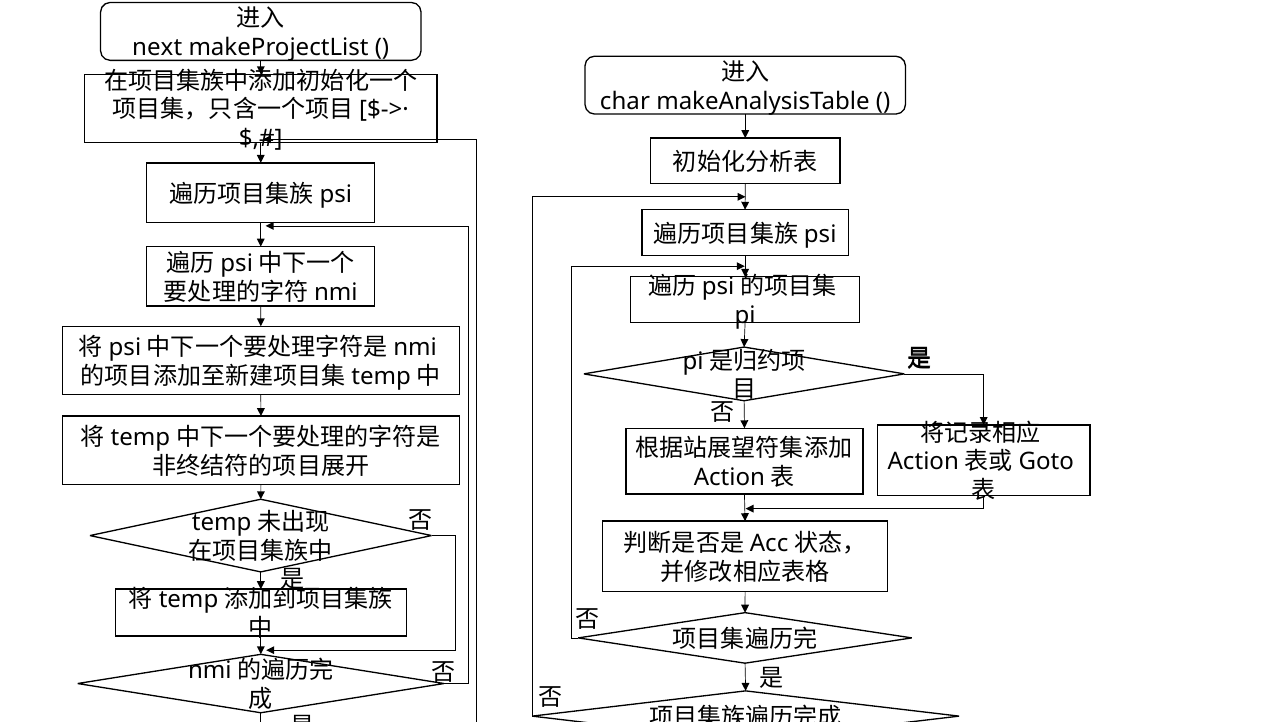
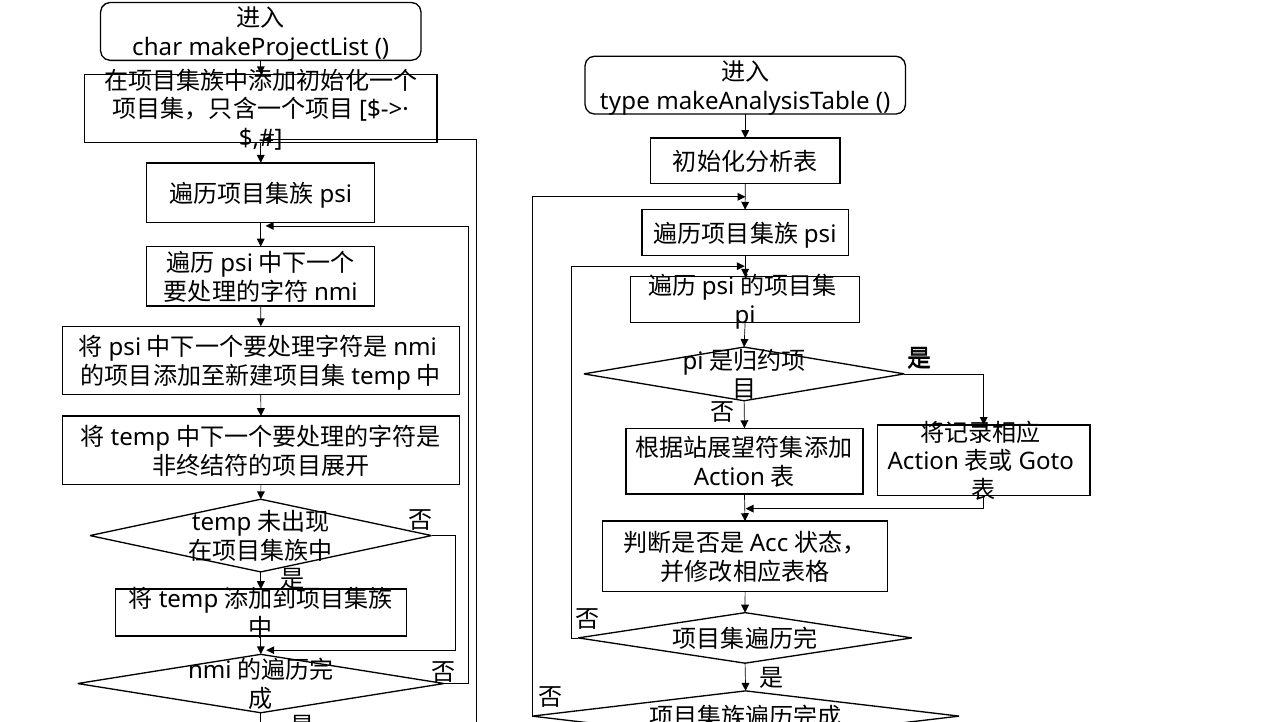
next: next -> char
char: char -> type
